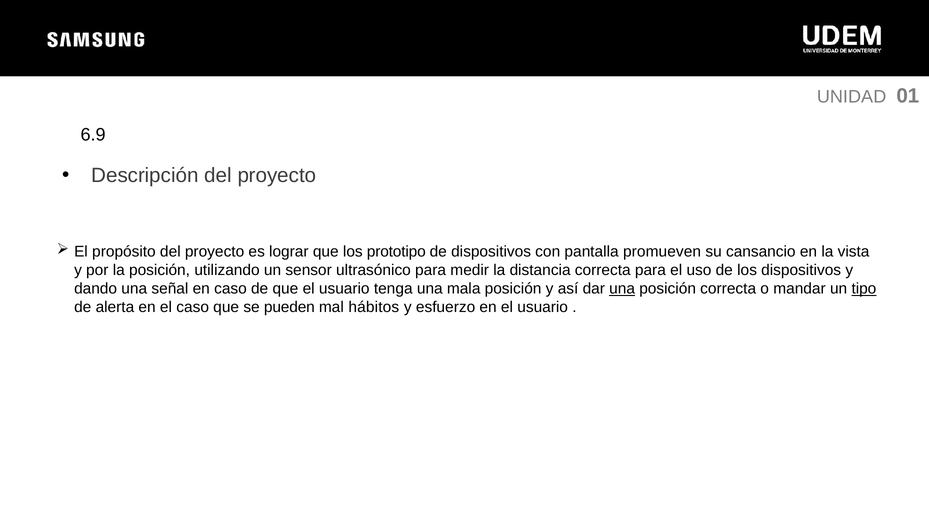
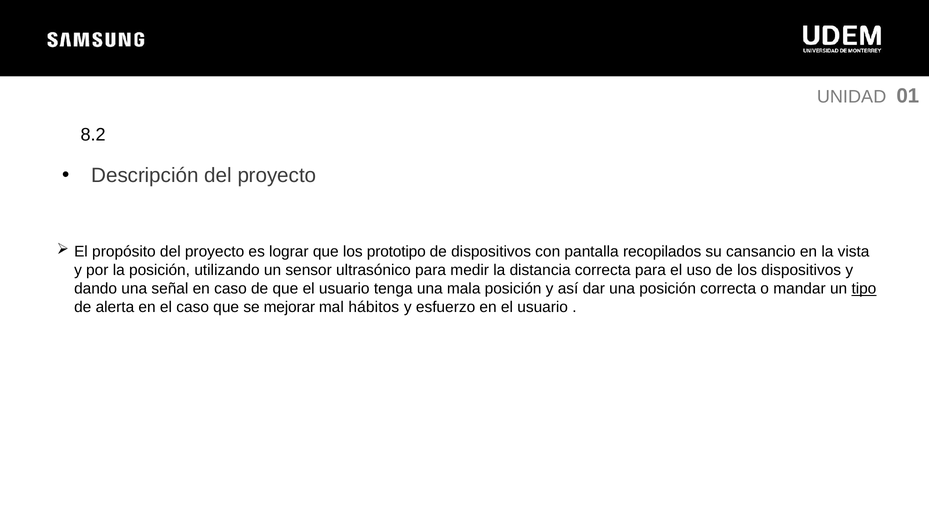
6.9: 6.9 -> 8.2
promueven: promueven -> recopilados
una at (622, 289) underline: present -> none
pueden: pueden -> mejorar
